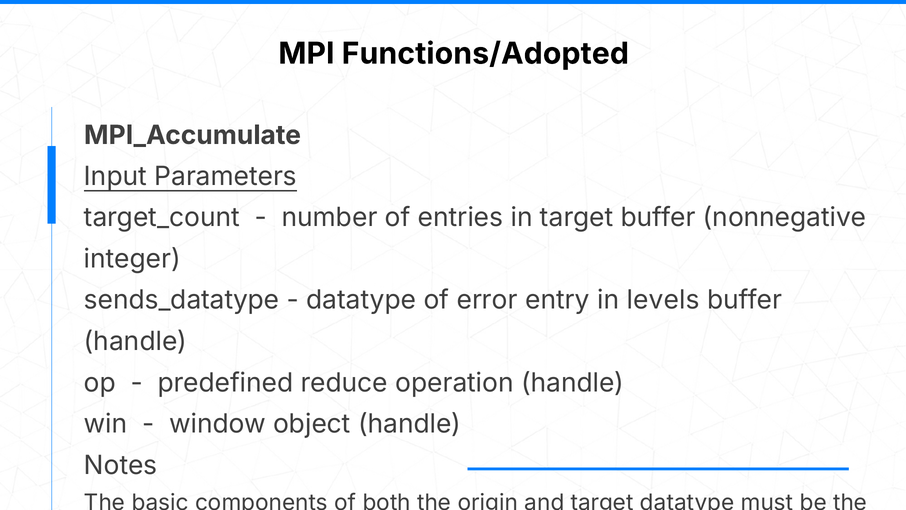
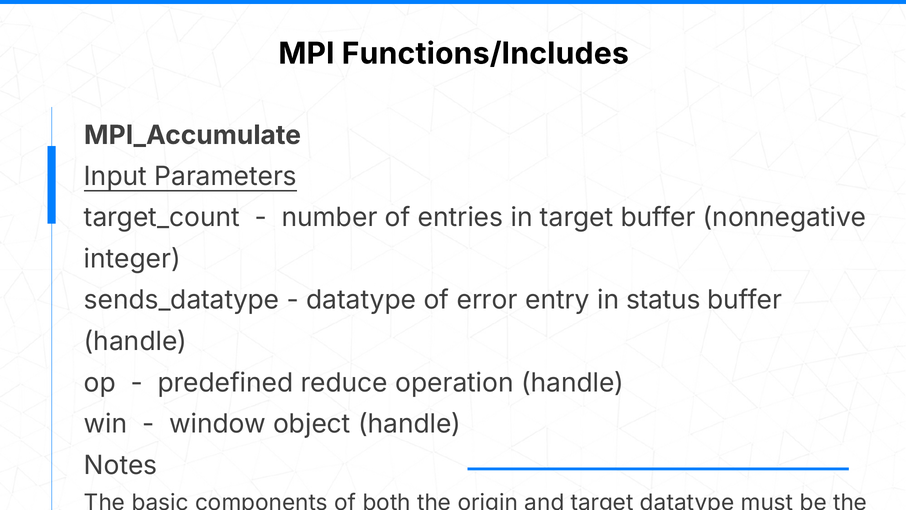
Functions/Adopted: Functions/Adopted -> Functions/Includes
levels: levels -> status
